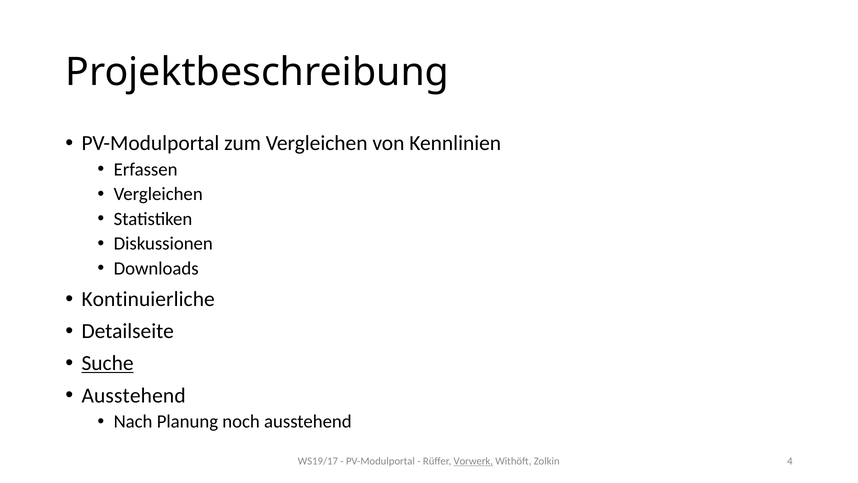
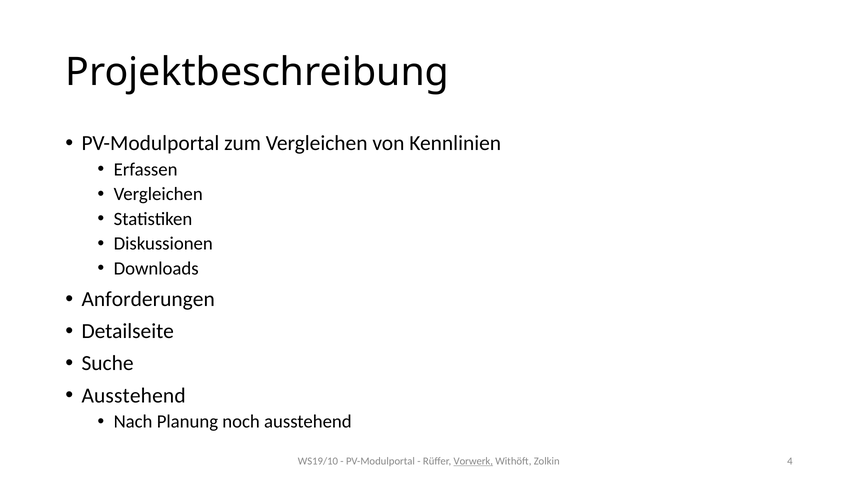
Kontinuierliche: Kontinuierliche -> Anforderungen
Suche underline: present -> none
WS19/17: WS19/17 -> WS19/10
